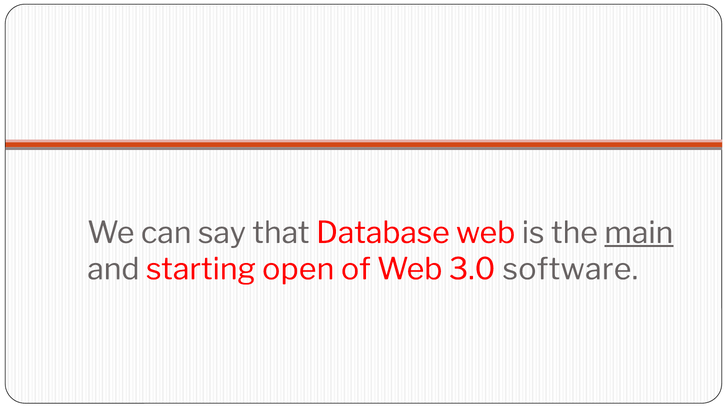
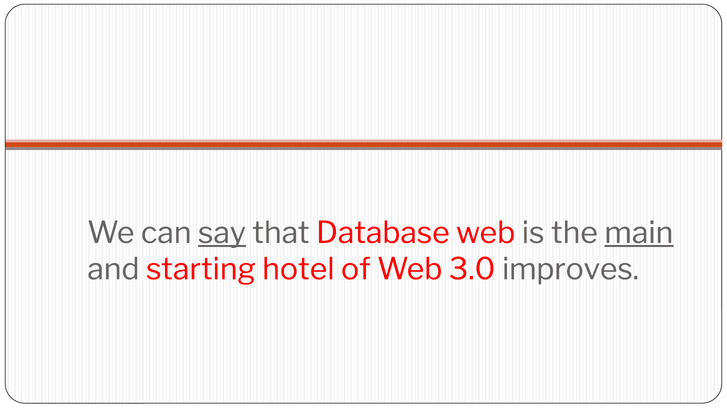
say underline: none -> present
open: open -> hotel
software: software -> improves
